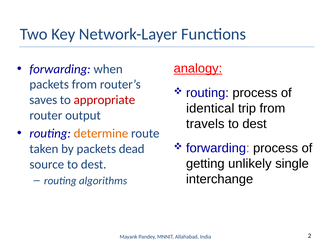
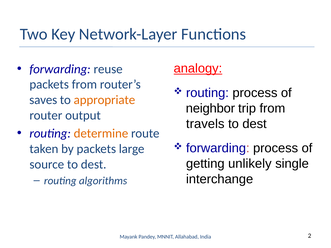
when: when -> reuse
appropriate colour: red -> orange
identical: identical -> neighbor
dead: dead -> large
